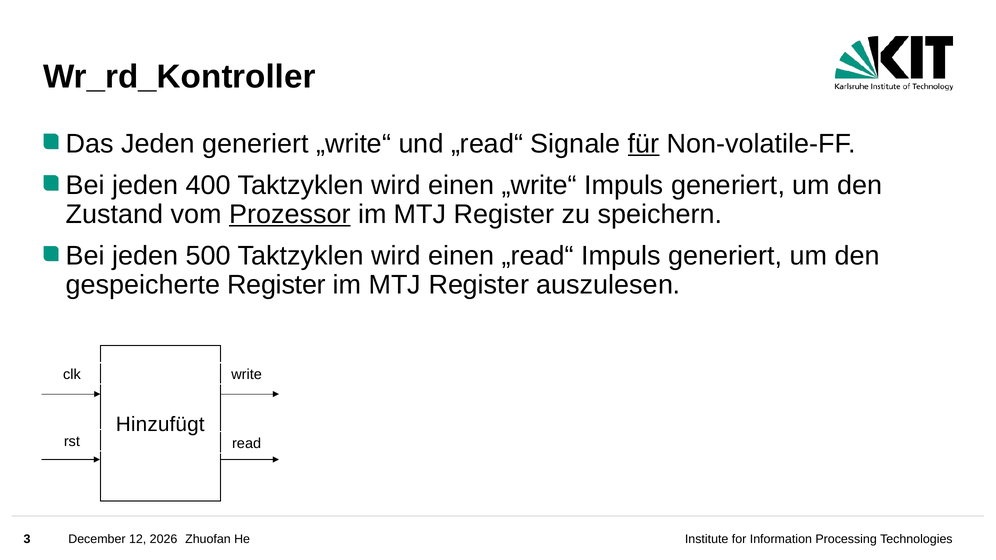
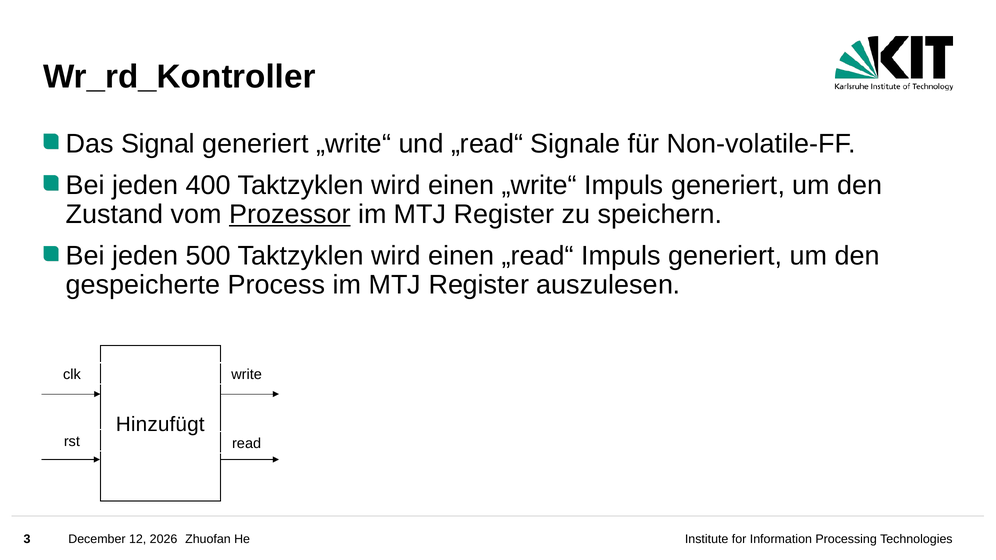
Das Jeden: Jeden -> Signal
für underline: present -> none
gespeicherte Register: Register -> Process
